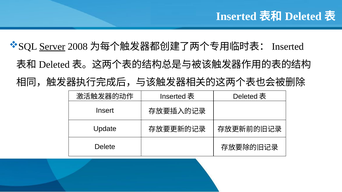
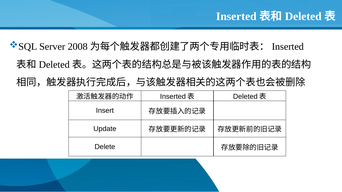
Server underline: present -> none
